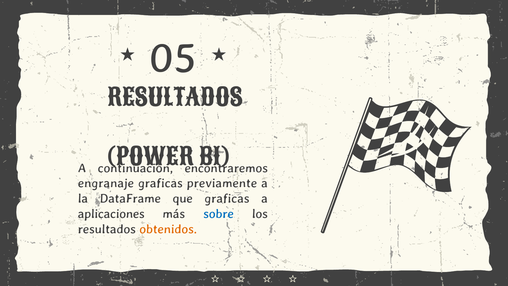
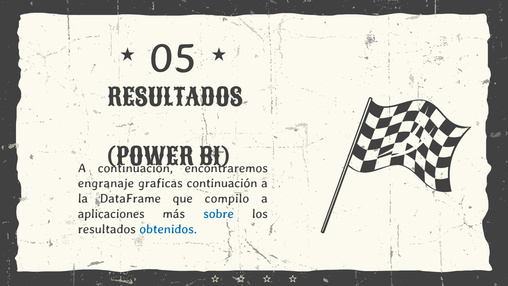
graficas previamente: previamente -> continuación
que graficas: graficas -> compilo
obtenidos colour: orange -> blue
